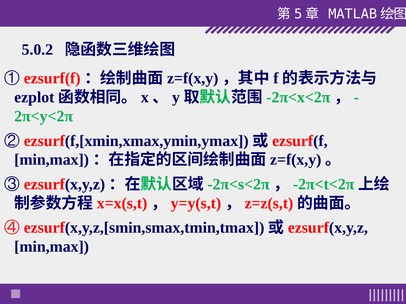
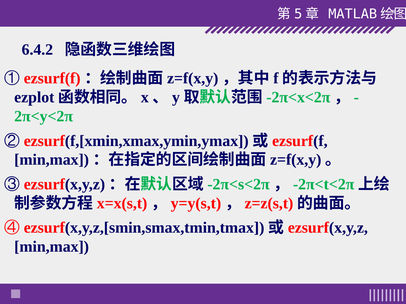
5.0.2: 5.0.2 -> 6.4.2
